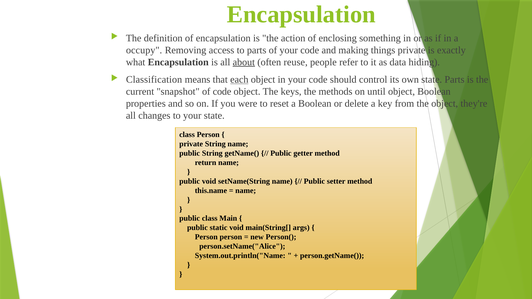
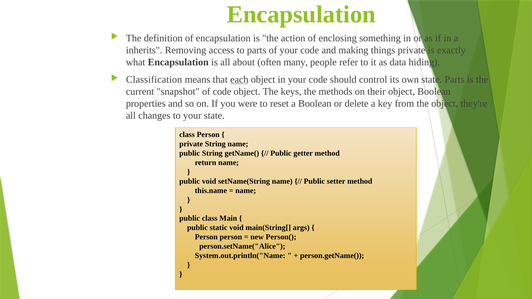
occupy: occupy -> inherits
about underline: present -> none
reuse: reuse -> many
until: until -> their
